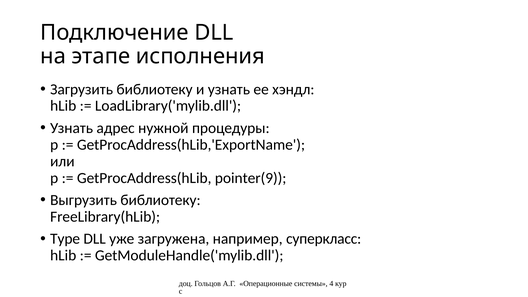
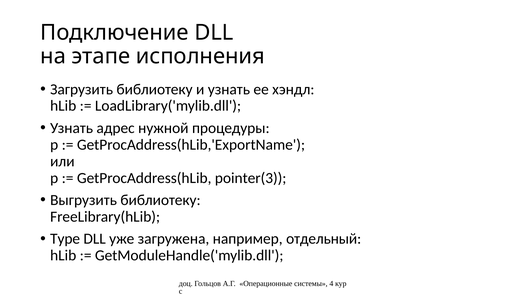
pointer(9: pointer(9 -> pointer(3
суперкласс: суперкласс -> отдельный
